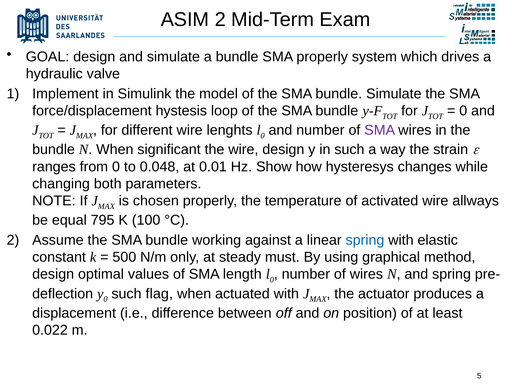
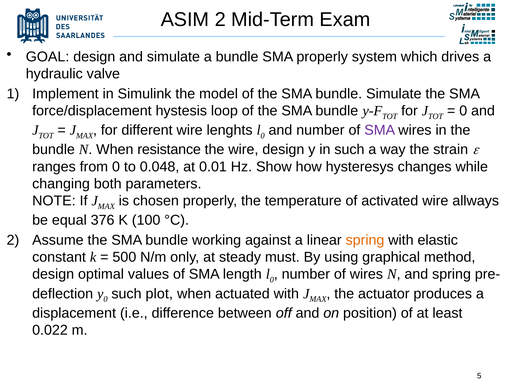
significant: significant -> resistance
795: 795 -> 376
spring at (365, 240) colour: blue -> orange
flag: flag -> plot
